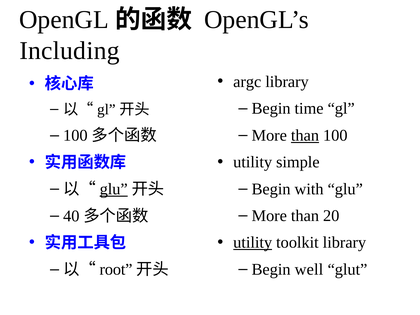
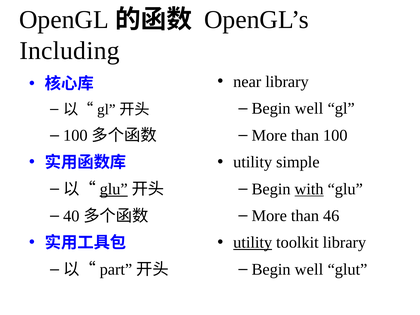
argc: argc -> near
time at (309, 109): time -> well
than at (305, 135) underline: present -> none
with underline: none -> present
20: 20 -> 46
root: root -> part
